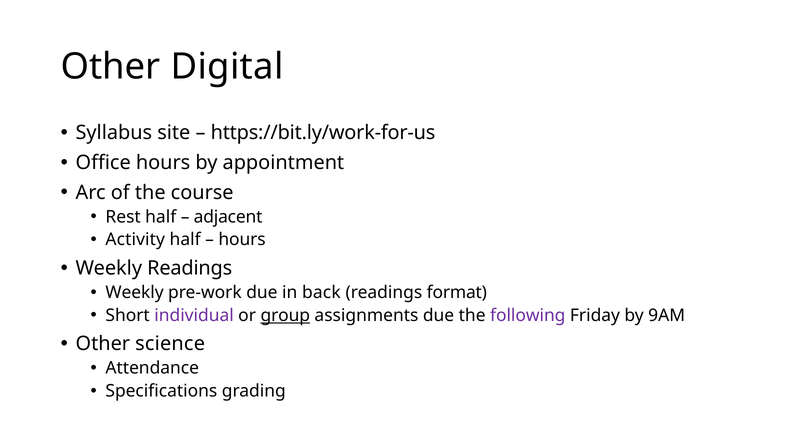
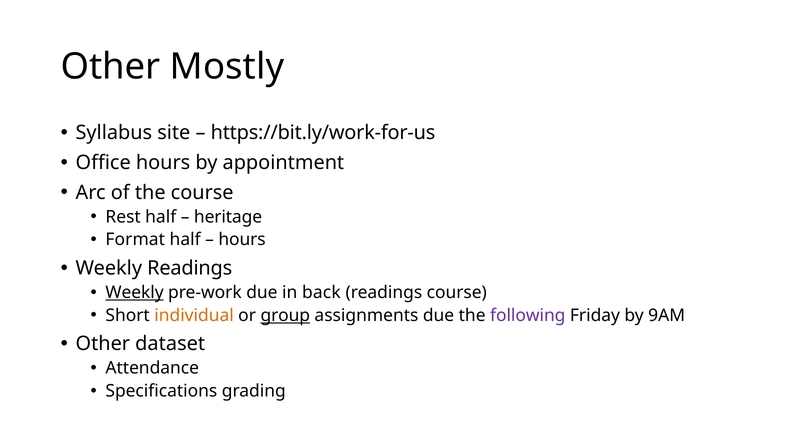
Digital: Digital -> Mostly
adjacent: adjacent -> heritage
Activity: Activity -> Format
Weekly at (135, 292) underline: none -> present
readings format: format -> course
individual colour: purple -> orange
science: science -> dataset
